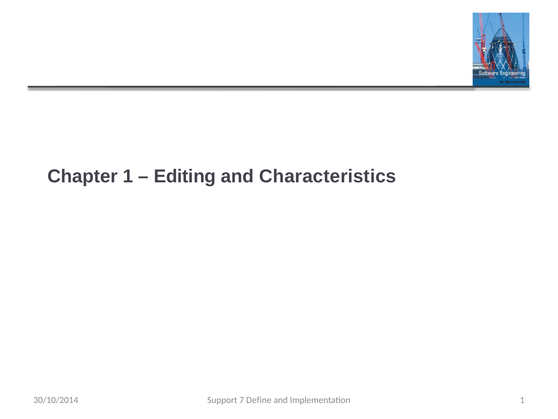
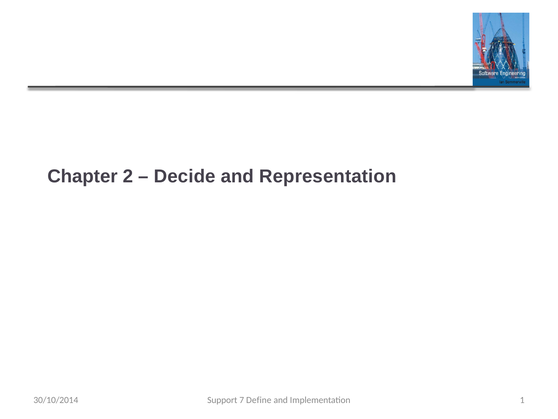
Chapter 1: 1 -> 2
Editing: Editing -> Decide
Characteristics: Characteristics -> Representation
